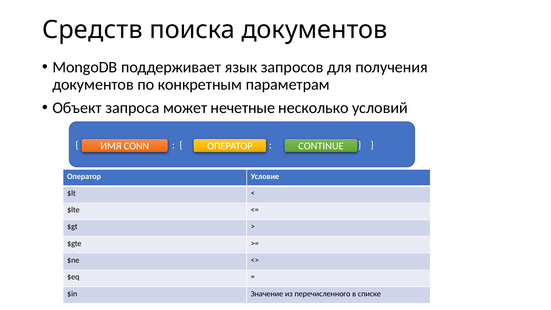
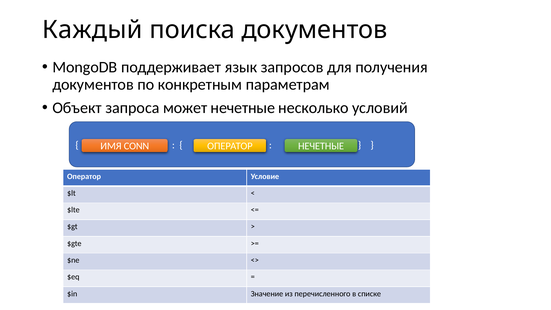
Средств: Средств -> Каждый
ОПЕРАТОР CONTINUE: CONTINUE -> НЕЧЕТНЫЕ
